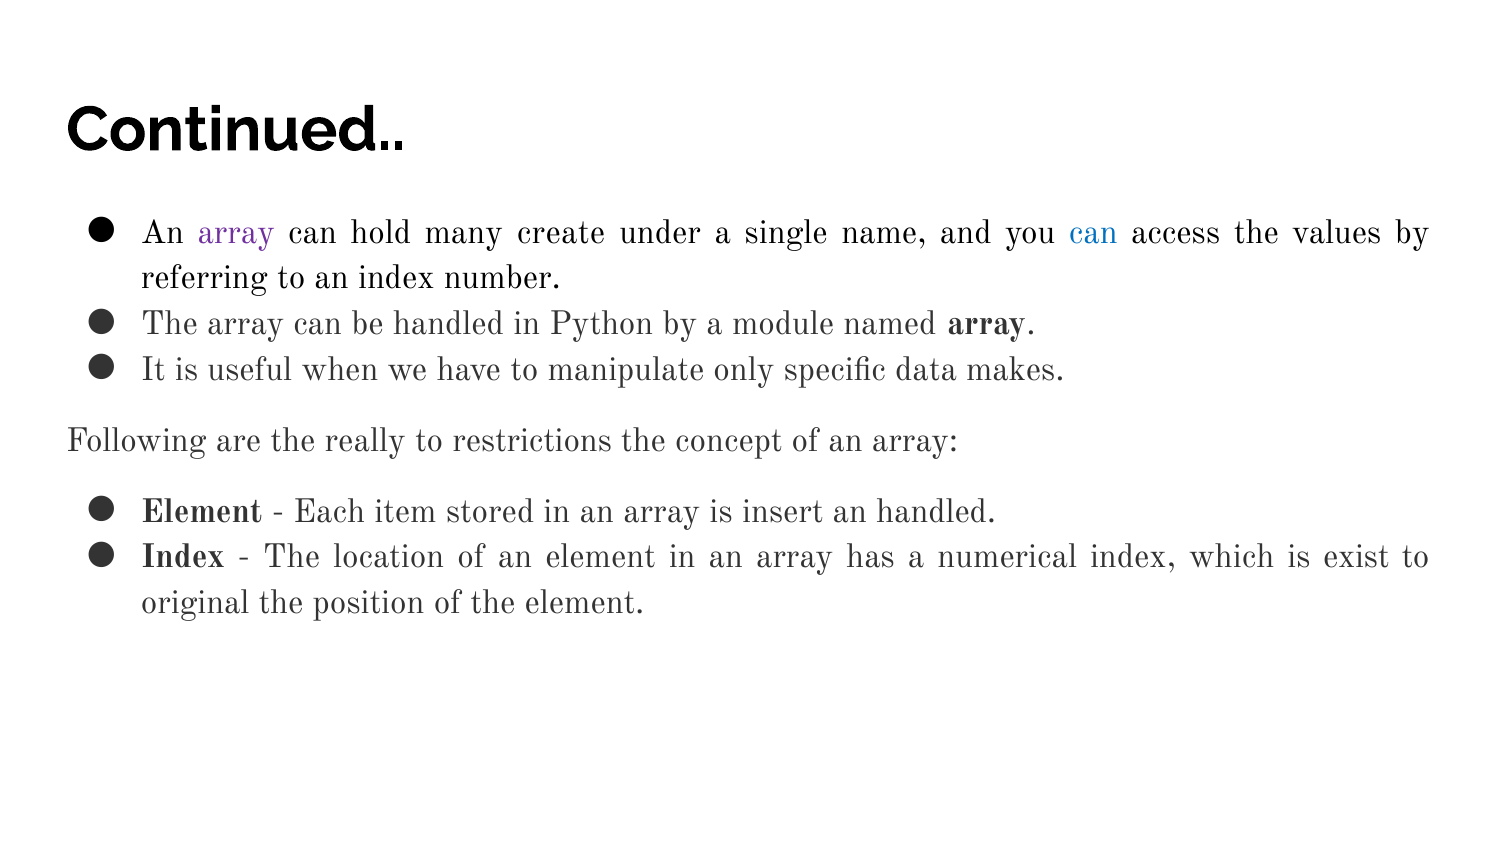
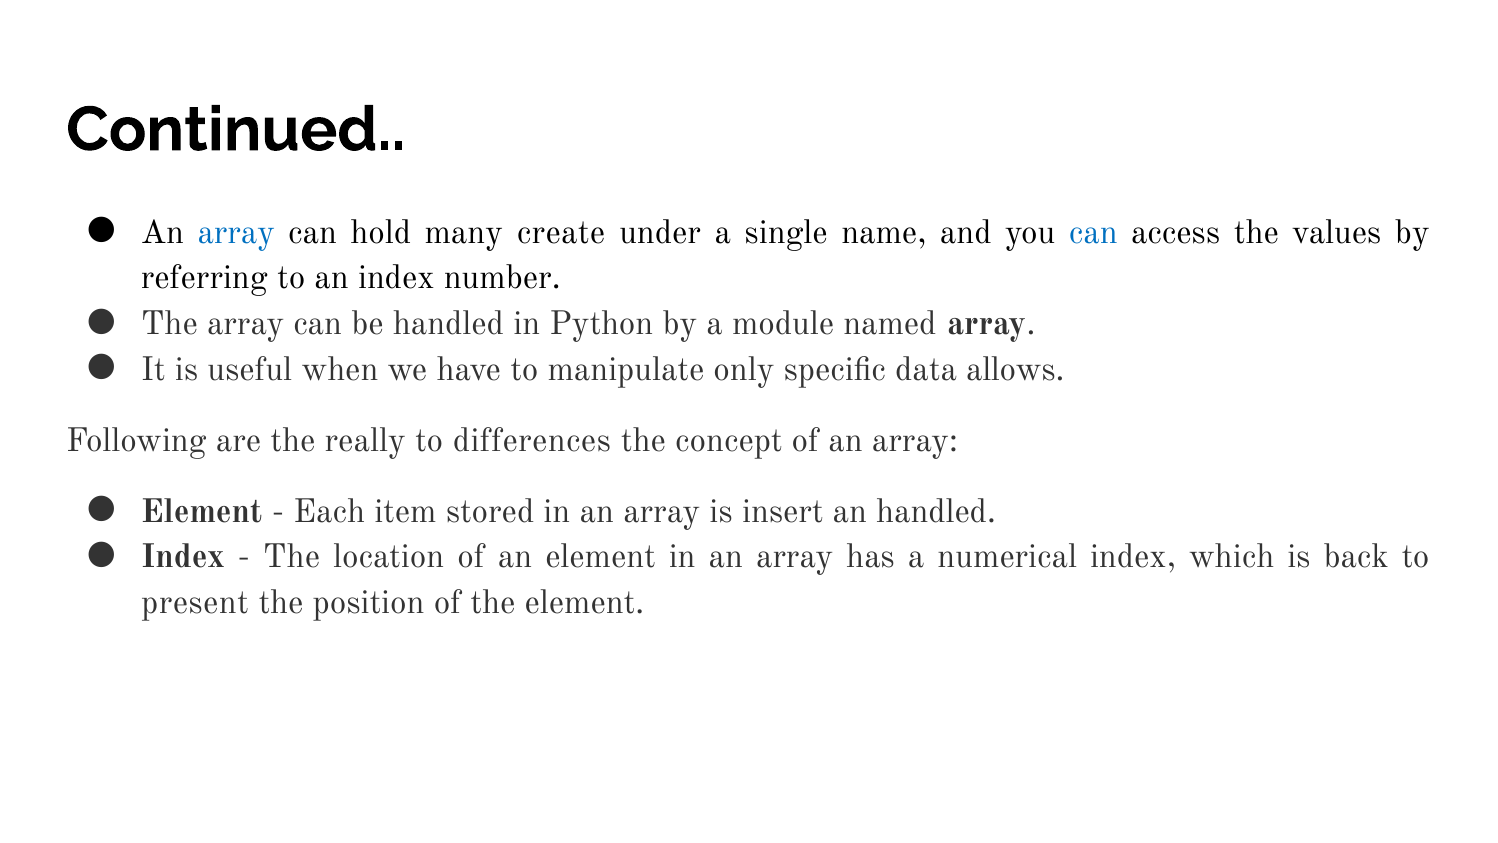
array at (236, 232) colour: purple -> blue
makes: makes -> allows
restrictions: restrictions -> differences
exist: exist -> back
original: original -> present
